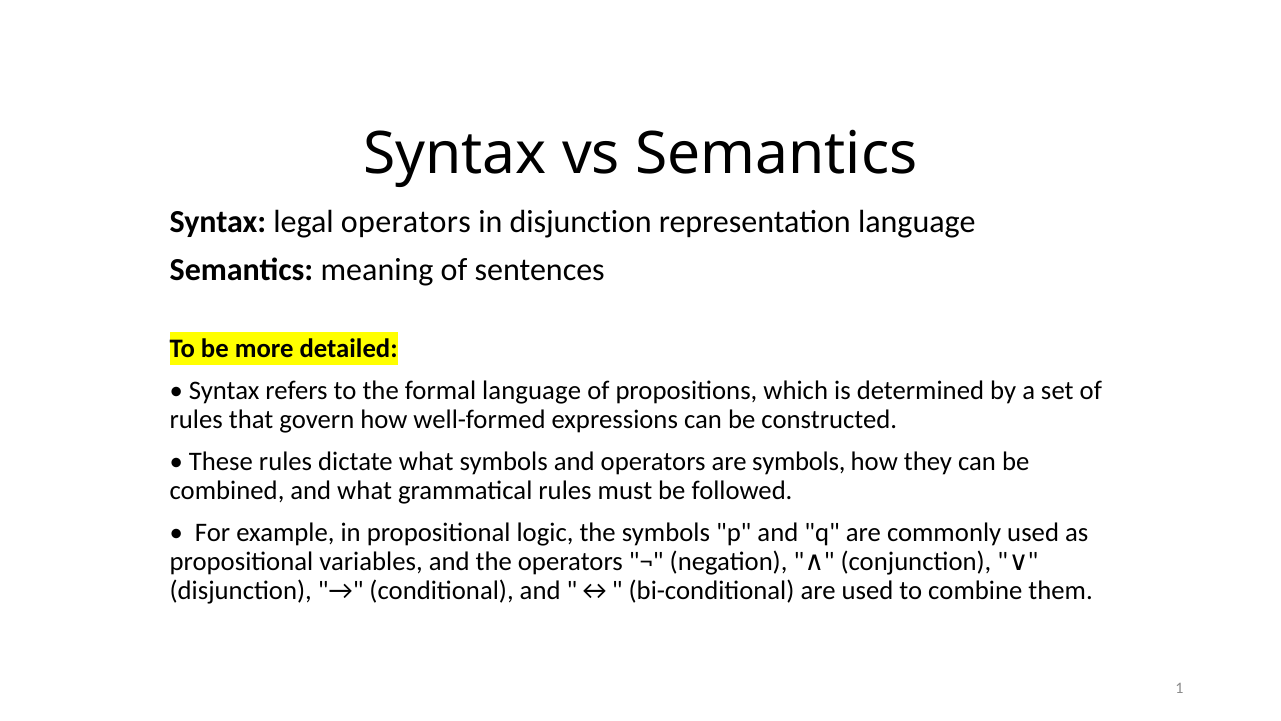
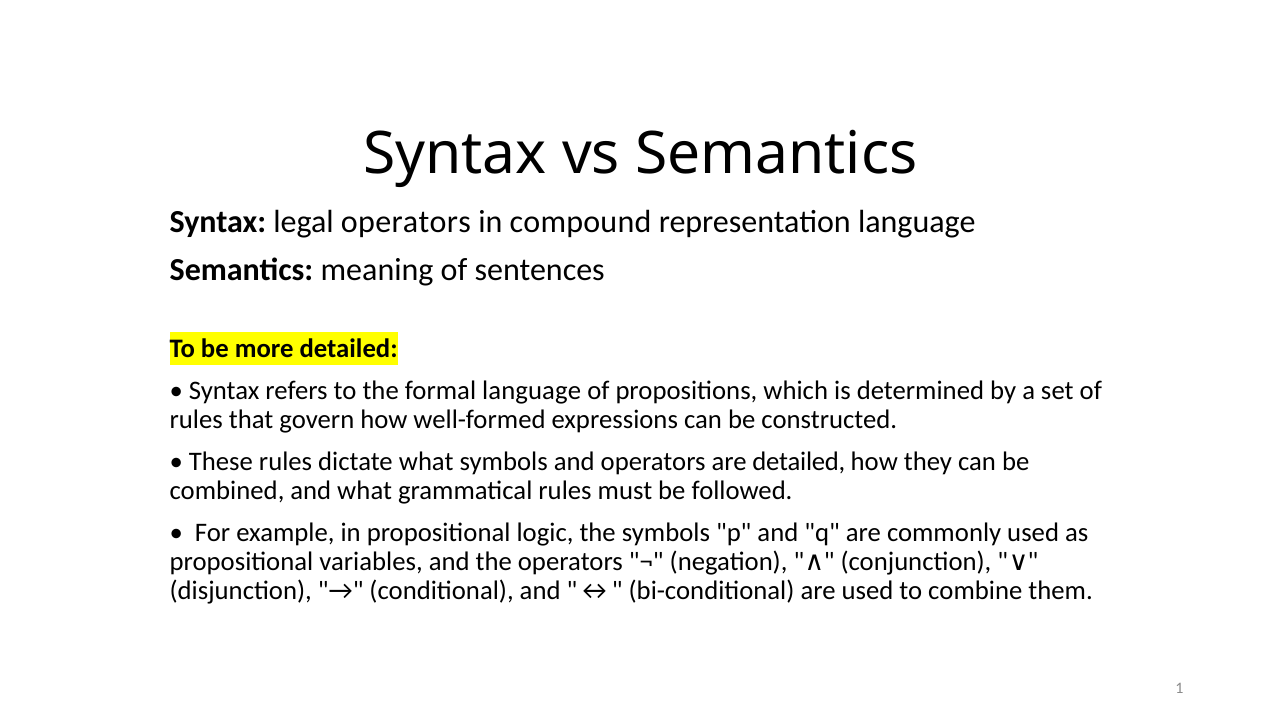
in disjunction: disjunction -> compound
are symbols: symbols -> detailed
